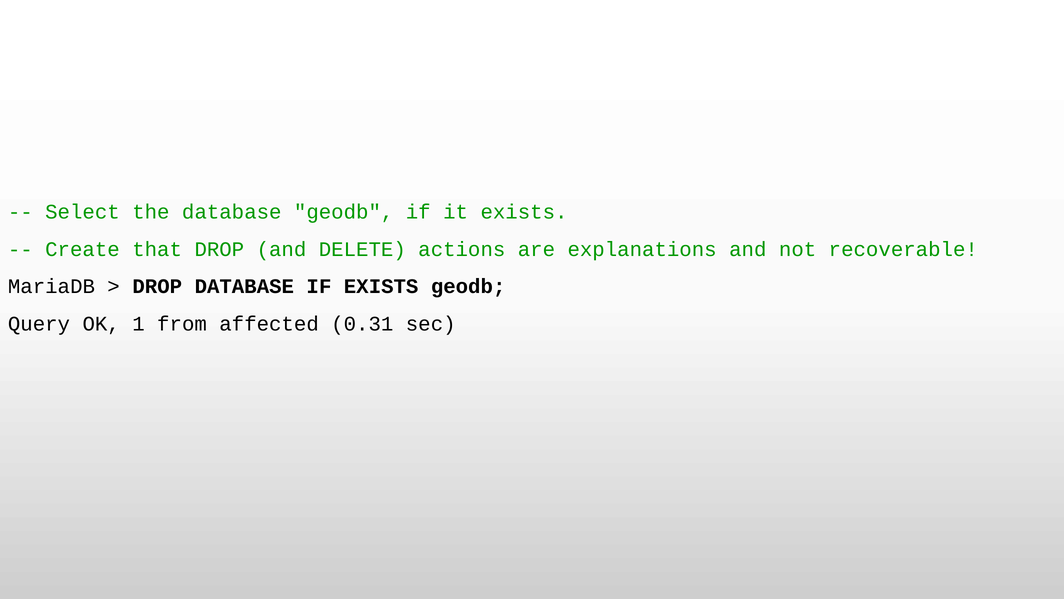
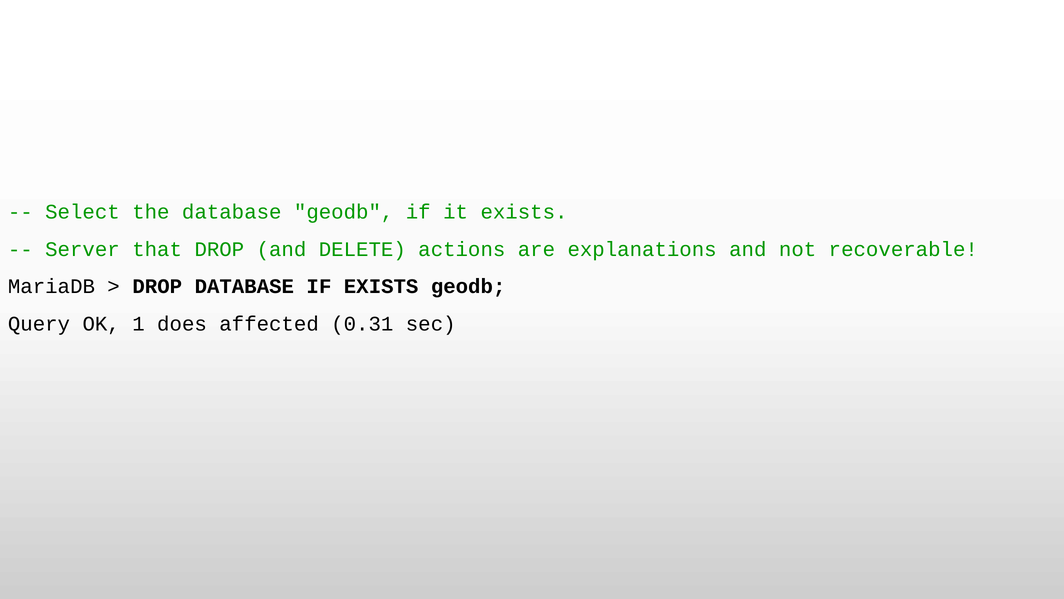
Create: Create -> Server
from: from -> does
